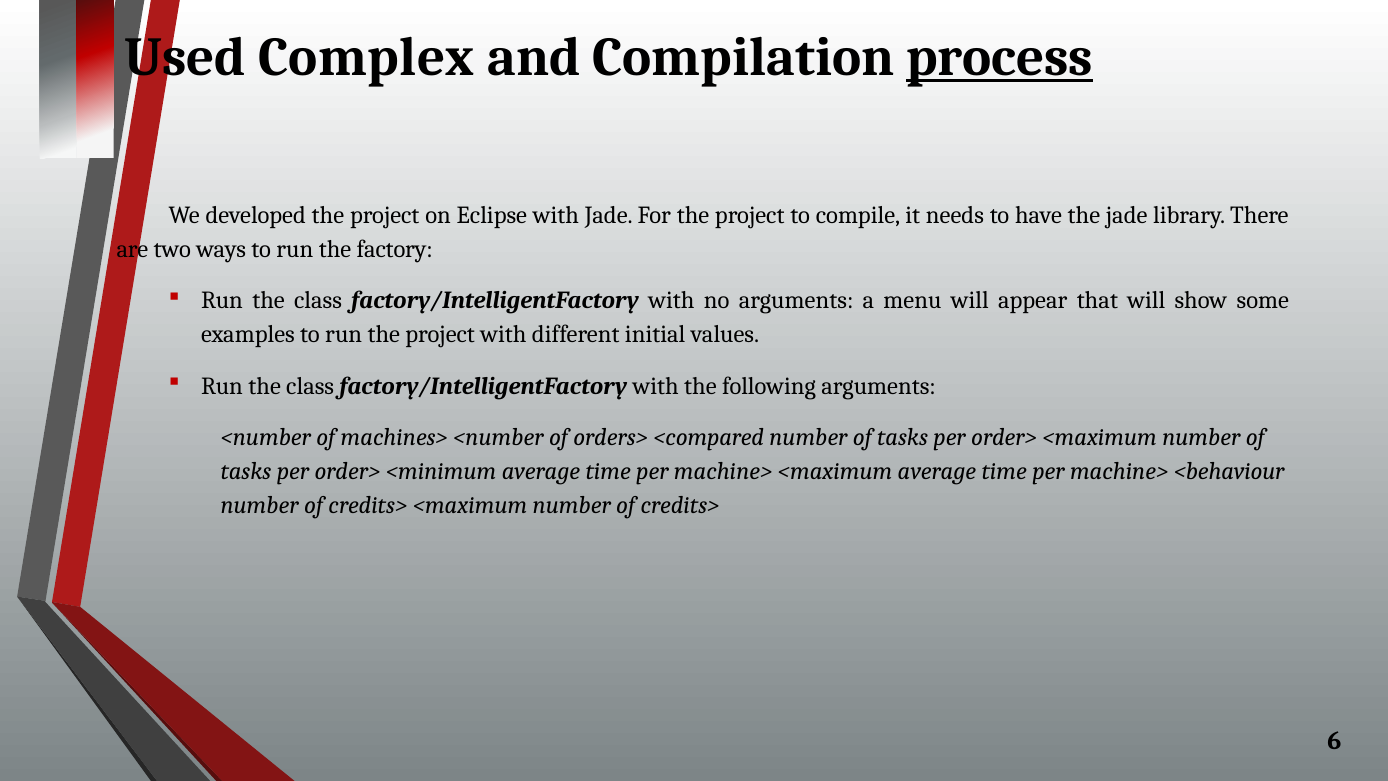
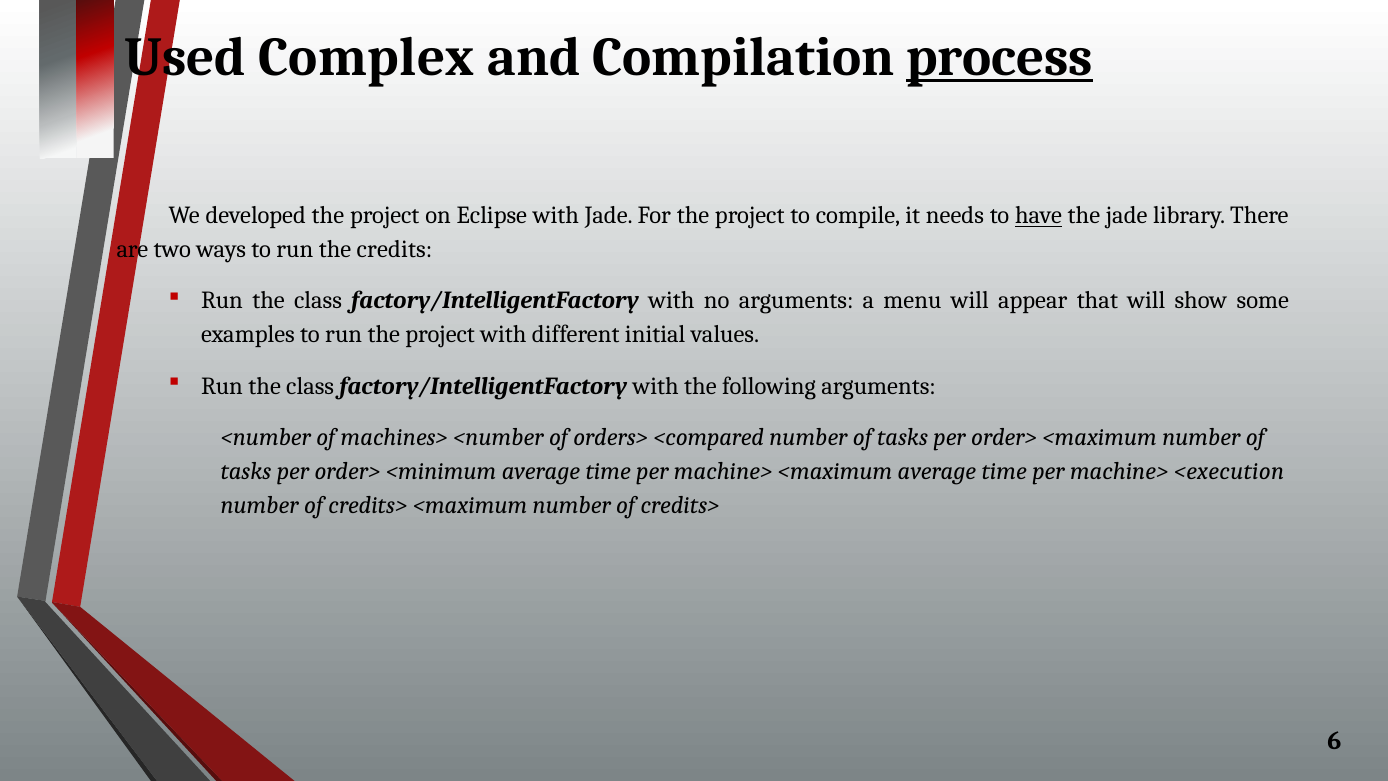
have underline: none -> present
factory: factory -> credits
<behaviour: <behaviour -> <execution
